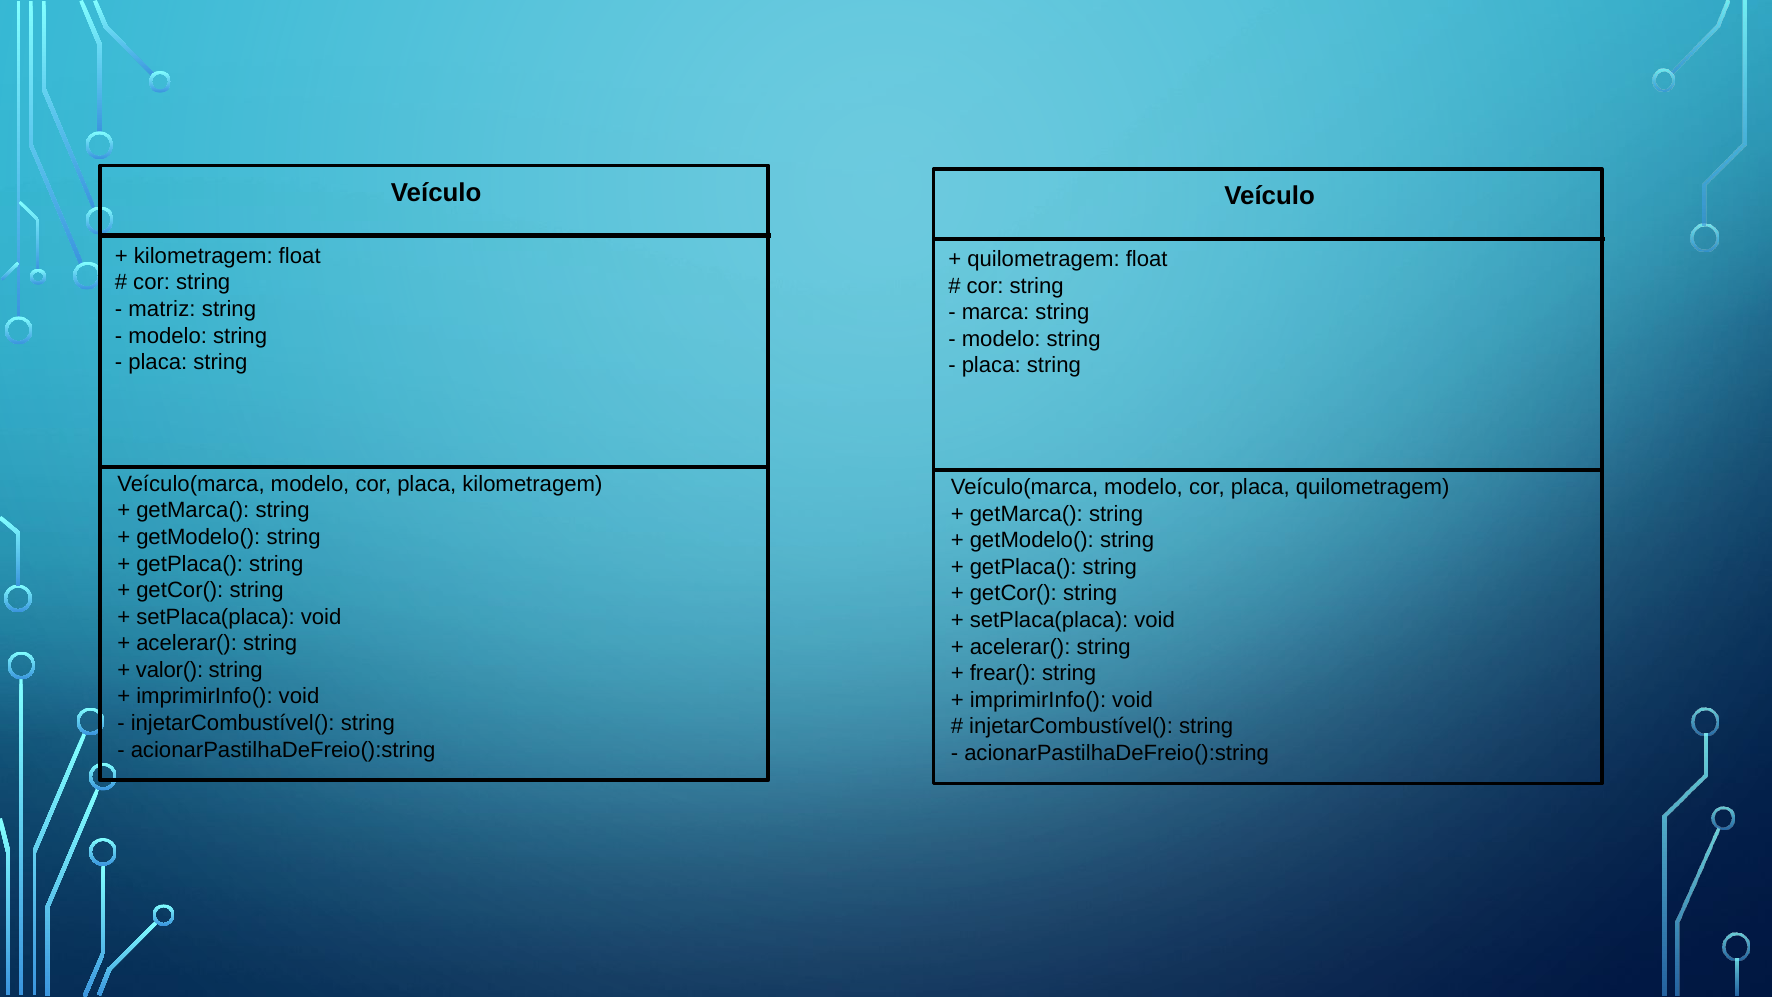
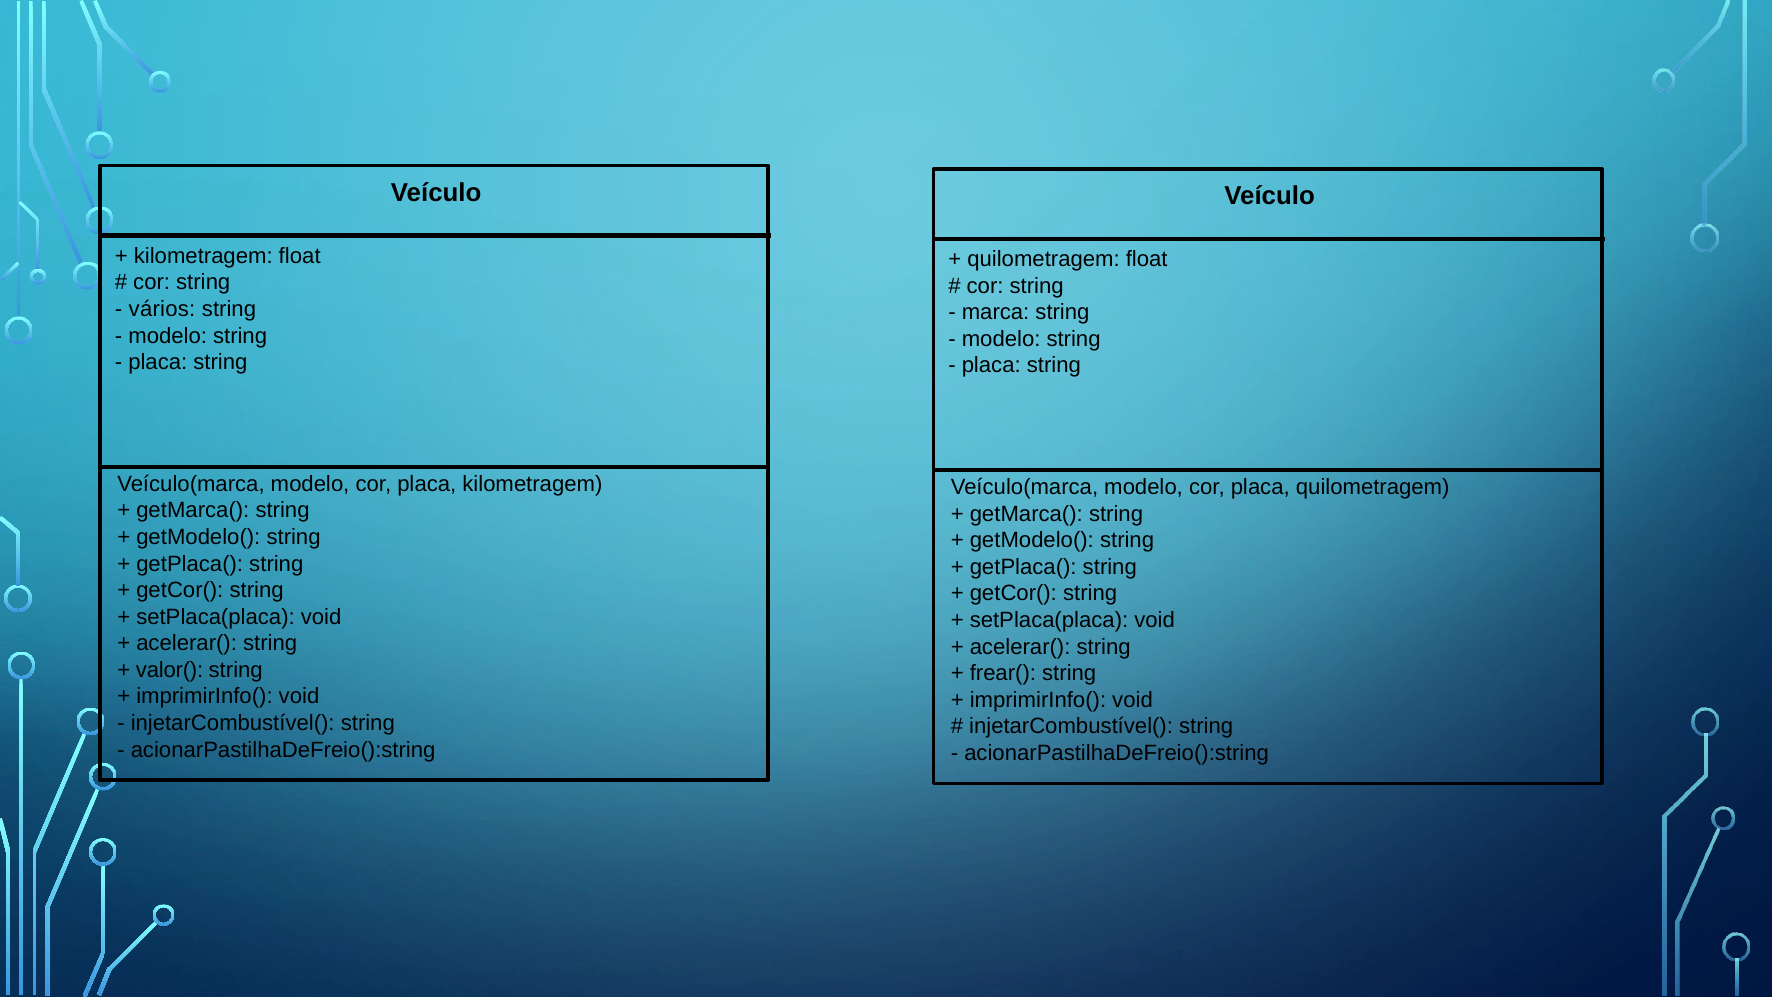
matriz: matriz -> vários
